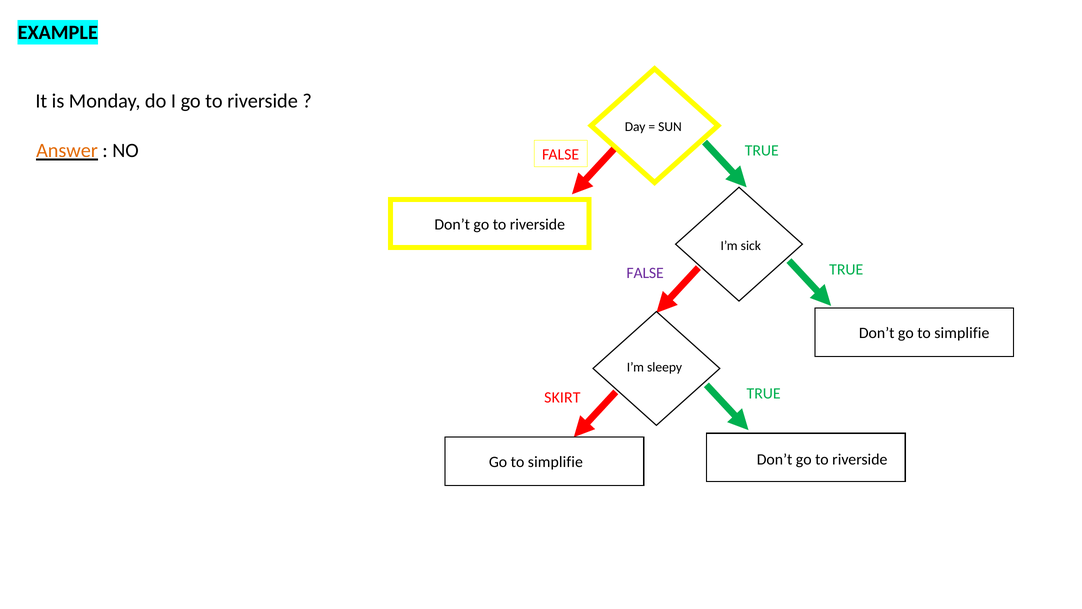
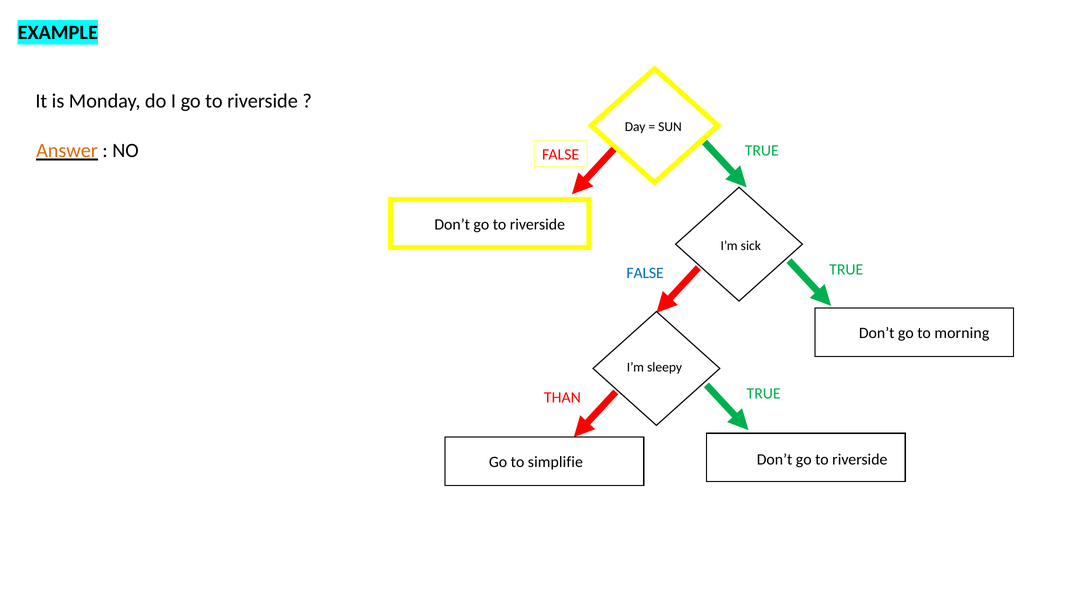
FALSE at (645, 273) colour: purple -> blue
Don’t go to simplifie: simplifie -> morning
SKIRT: SKIRT -> THAN
